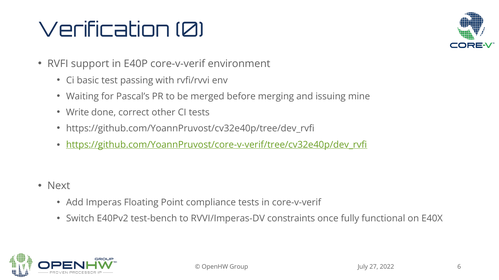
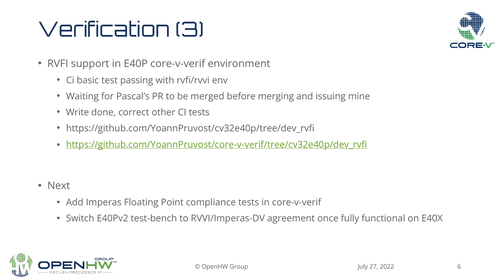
0: 0 -> 3
constraints: constraints -> agreement
